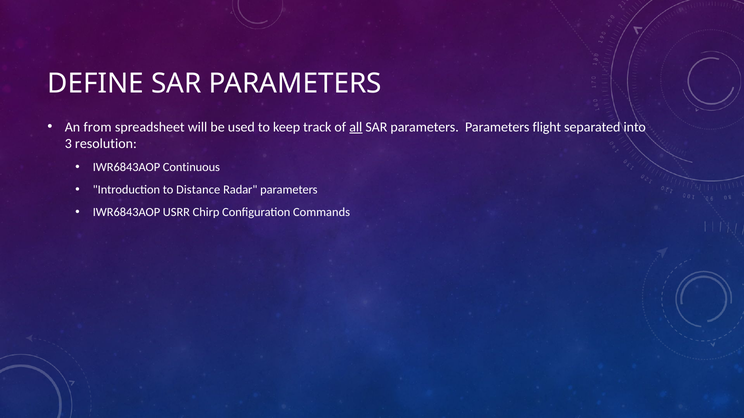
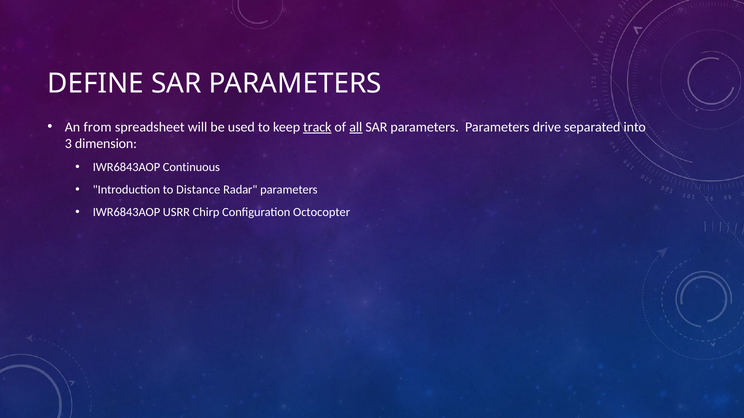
track underline: none -> present
flight: flight -> drive
resolution: resolution -> dimension
Commands: Commands -> Octocopter
